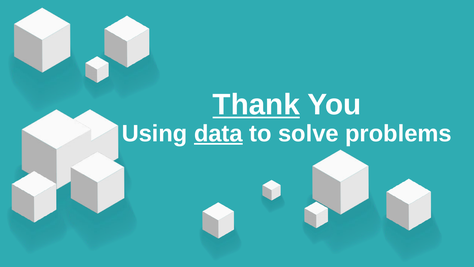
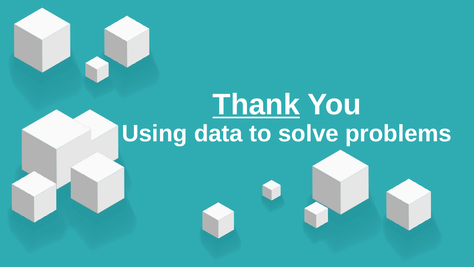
data underline: present -> none
